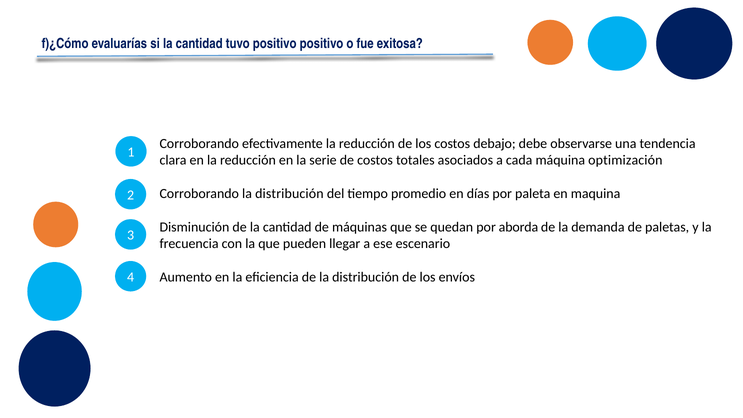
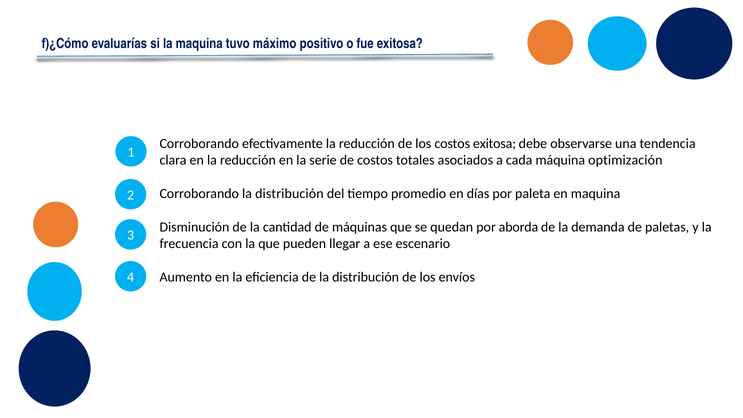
si la cantidad: cantidad -> maquina
tuvo positivo: positivo -> máximo
costos debajo: debajo -> exitosa
